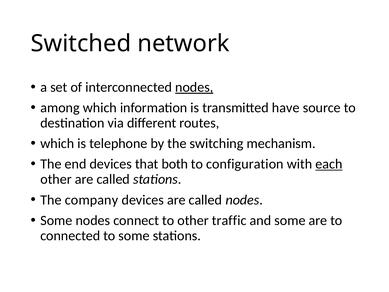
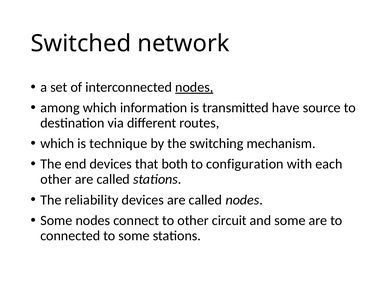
telephone: telephone -> technique
each underline: present -> none
company: company -> reliability
traffic: traffic -> circuit
